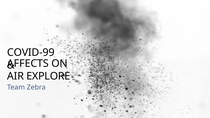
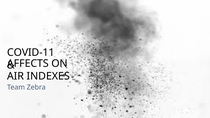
COVID-99: COVID-99 -> COVID-11
EXPLORE: EXPLORE -> INDEXES
